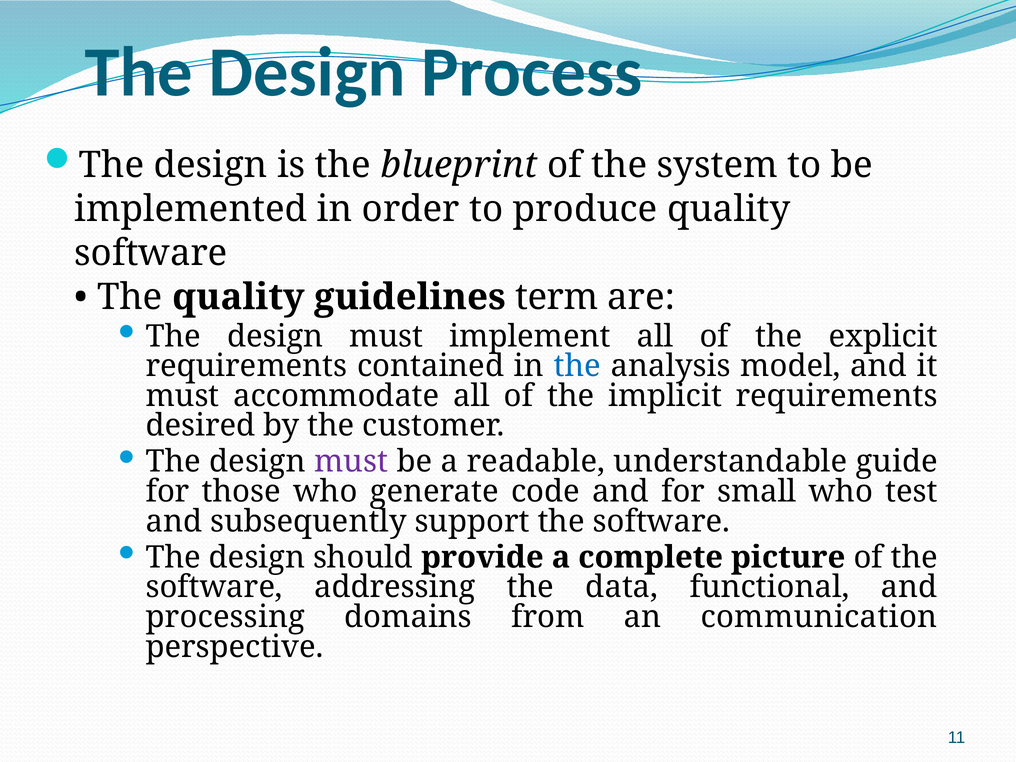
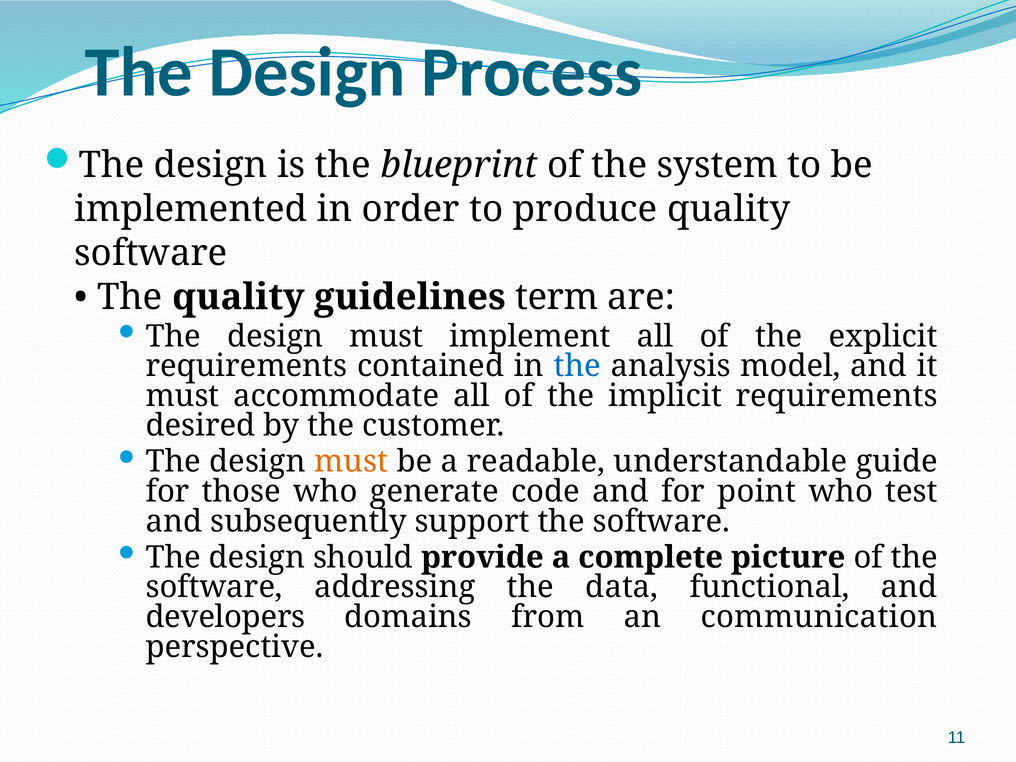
must at (351, 462) colour: purple -> orange
small: small -> point
processing: processing -> developers
